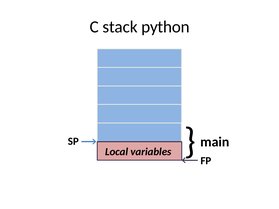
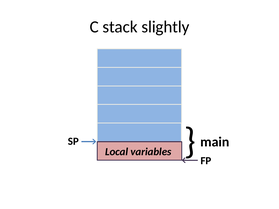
python: python -> slightly
